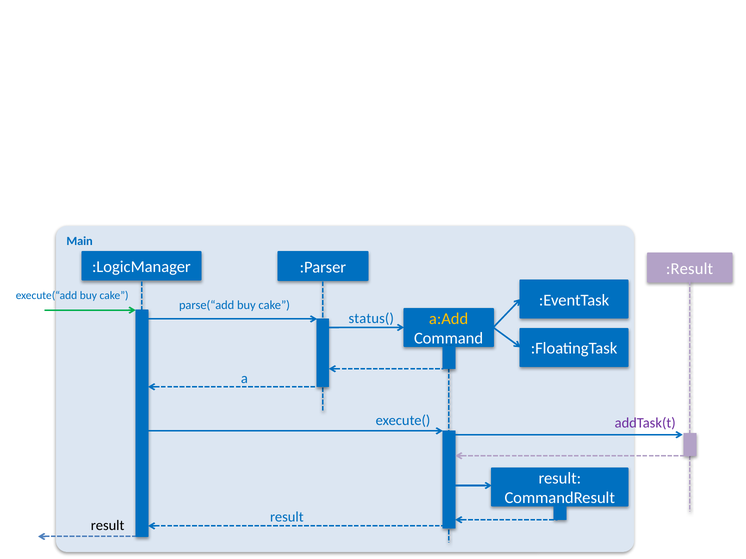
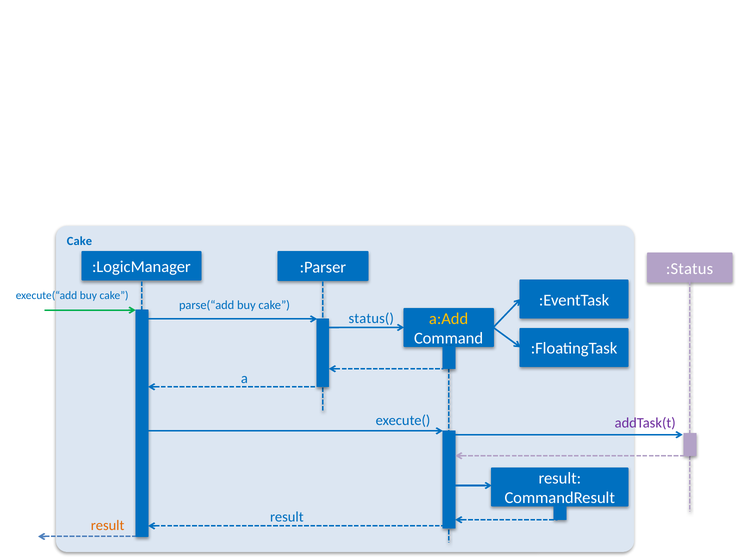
Main at (80, 241): Main -> Cake
:Result: :Result -> :Status
result at (108, 526) colour: black -> orange
